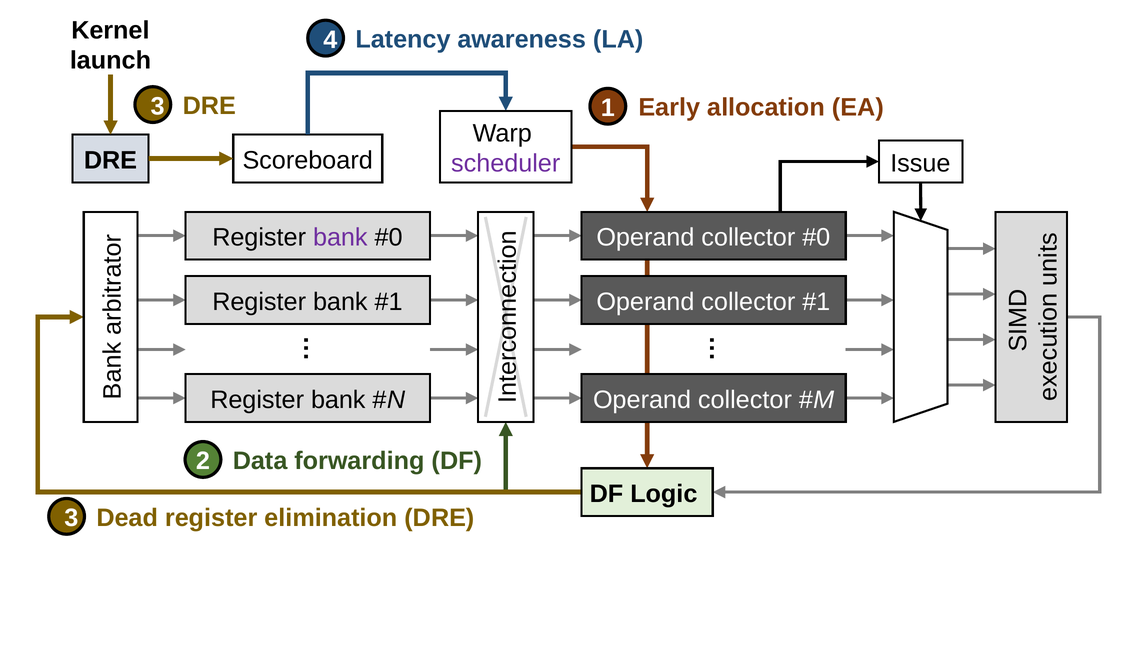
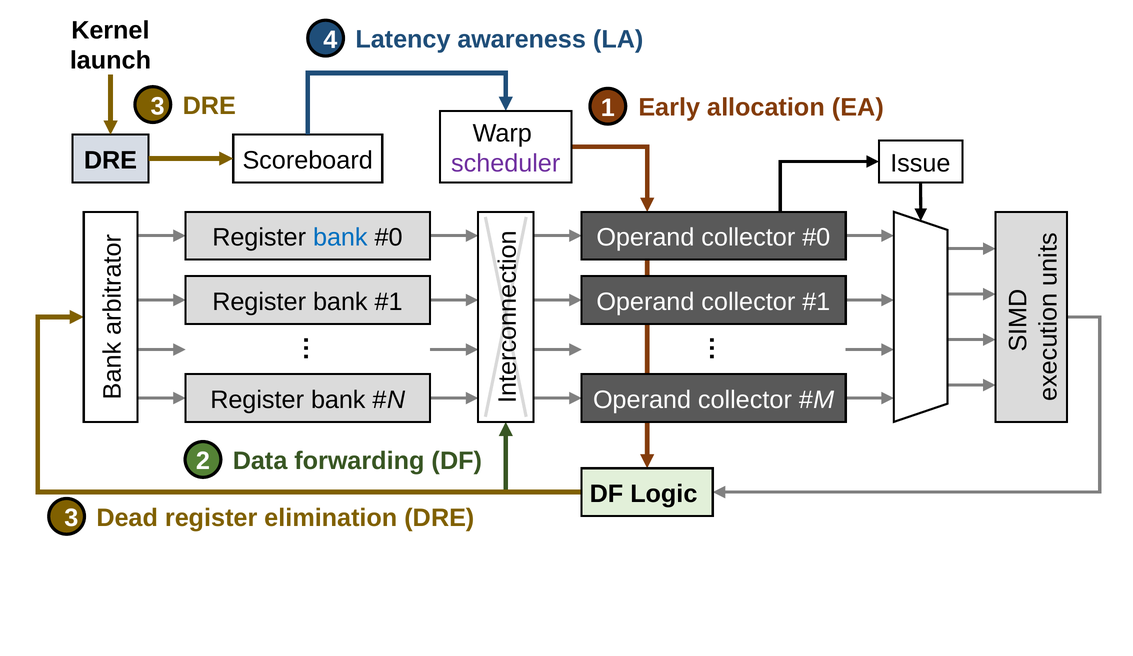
bank at (340, 237) colour: purple -> blue
